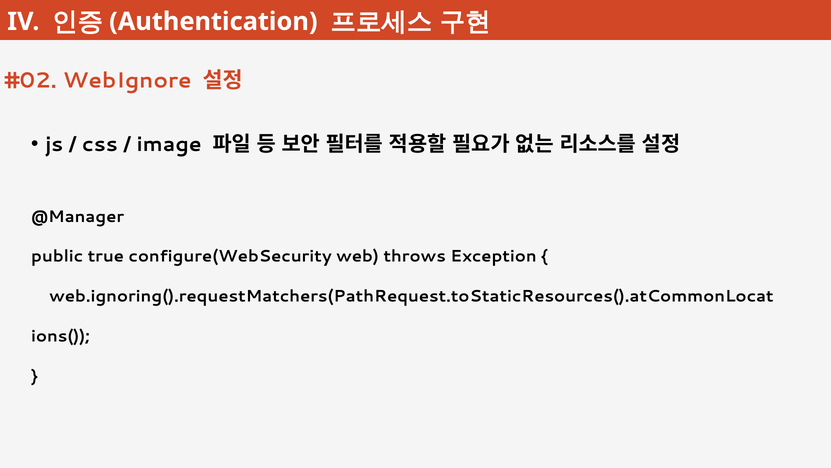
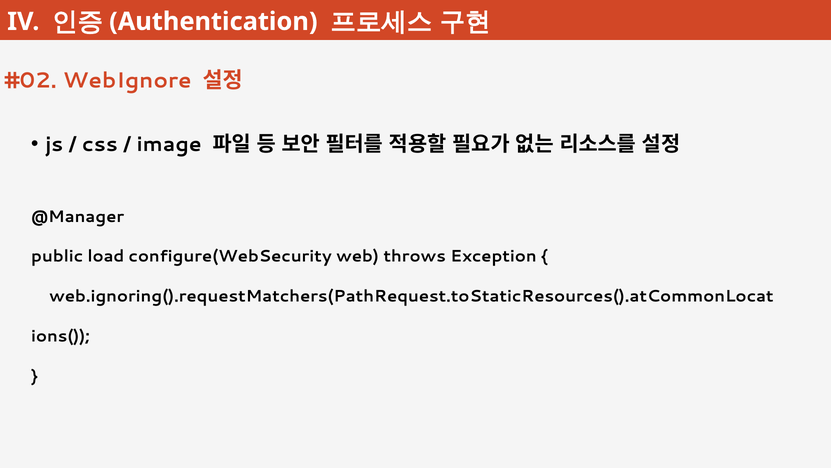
true: true -> load
